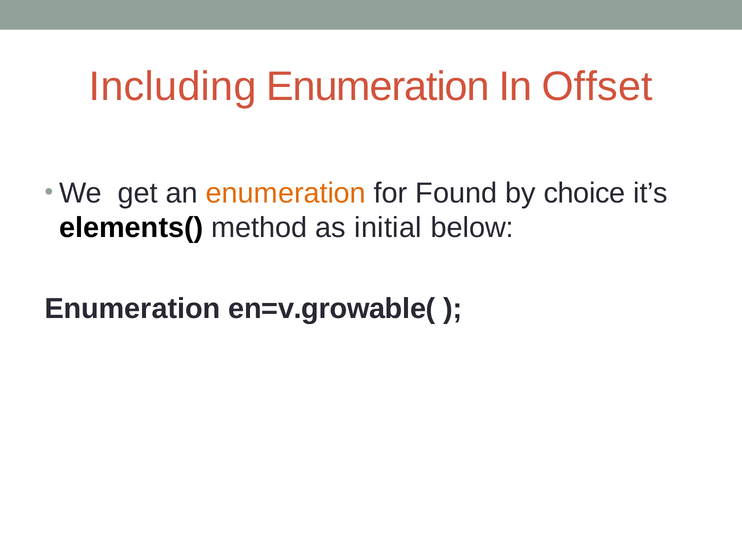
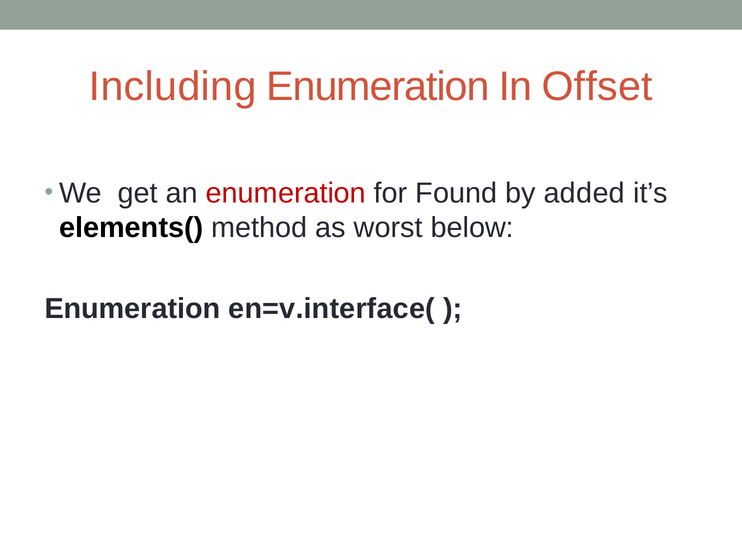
enumeration at (286, 193) colour: orange -> red
choice: choice -> added
initial: initial -> worst
en=v.growable(: en=v.growable( -> en=v.interface(
